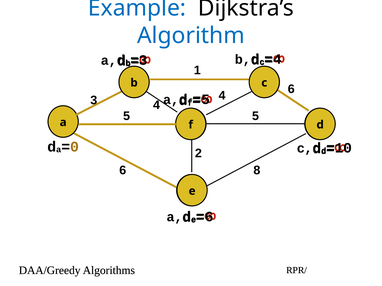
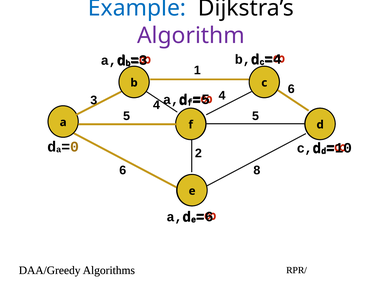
Algorithm colour: blue -> purple
